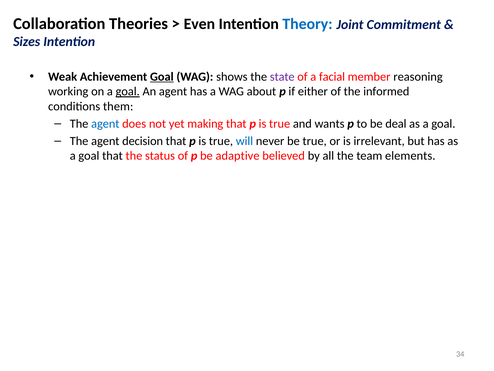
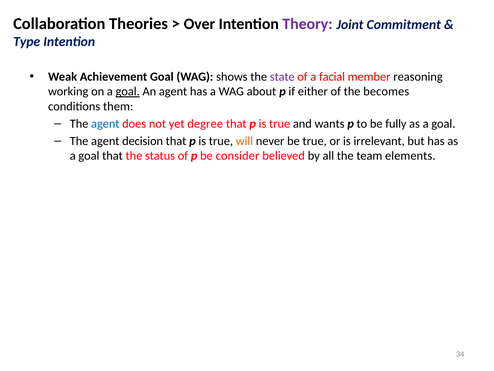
Even: Even -> Over
Theory colour: blue -> purple
Sizes: Sizes -> Type
Goal at (162, 77) underline: present -> none
informed: informed -> becomes
making: making -> degree
deal: deal -> fully
will colour: blue -> orange
adaptive: adaptive -> consider
